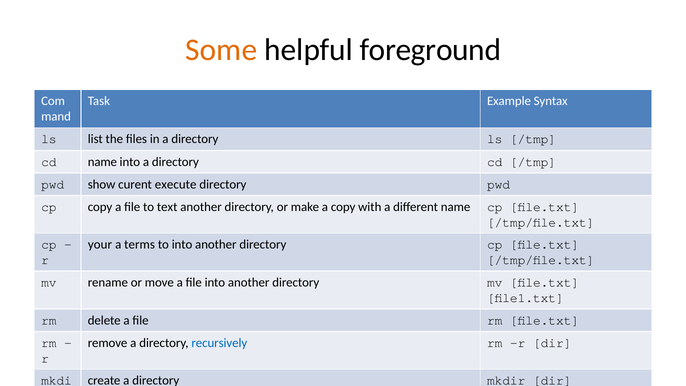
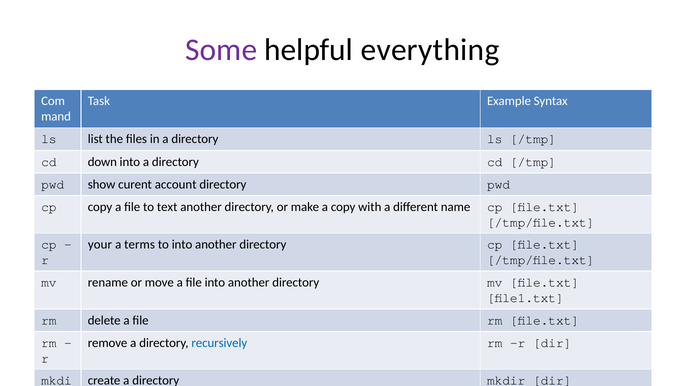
Some colour: orange -> purple
foreground: foreground -> everything
cd name: name -> down
execute: execute -> account
